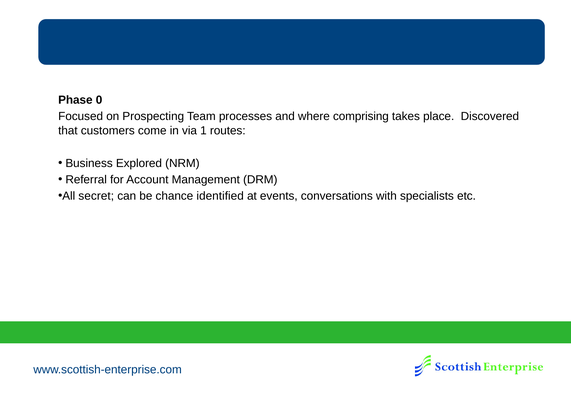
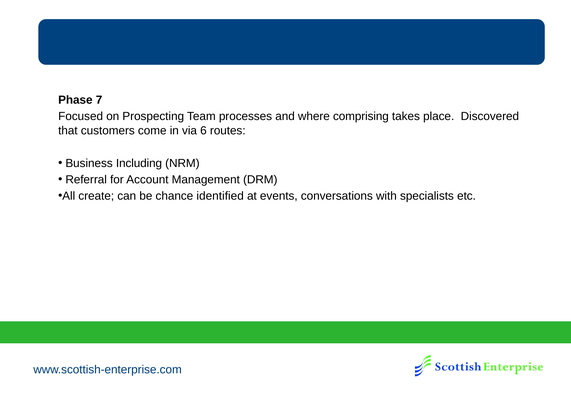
0: 0 -> 7
1: 1 -> 6
Explored: Explored -> Including
secret: secret -> create
